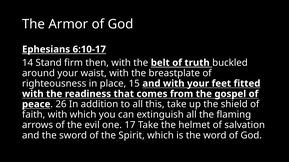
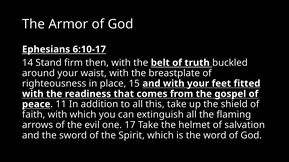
26: 26 -> 11
